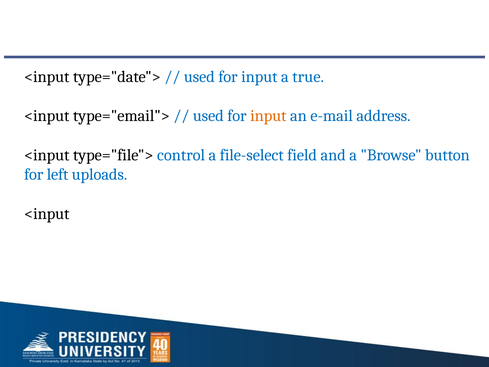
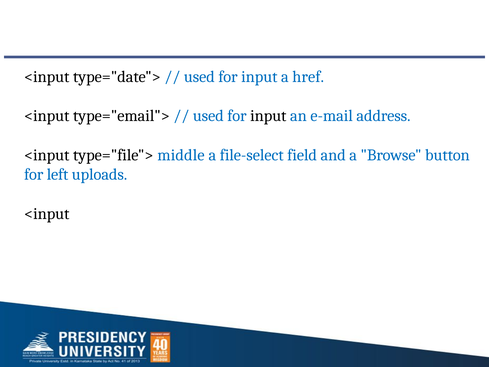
true: true -> href
input at (268, 116) colour: orange -> black
control: control -> middle
